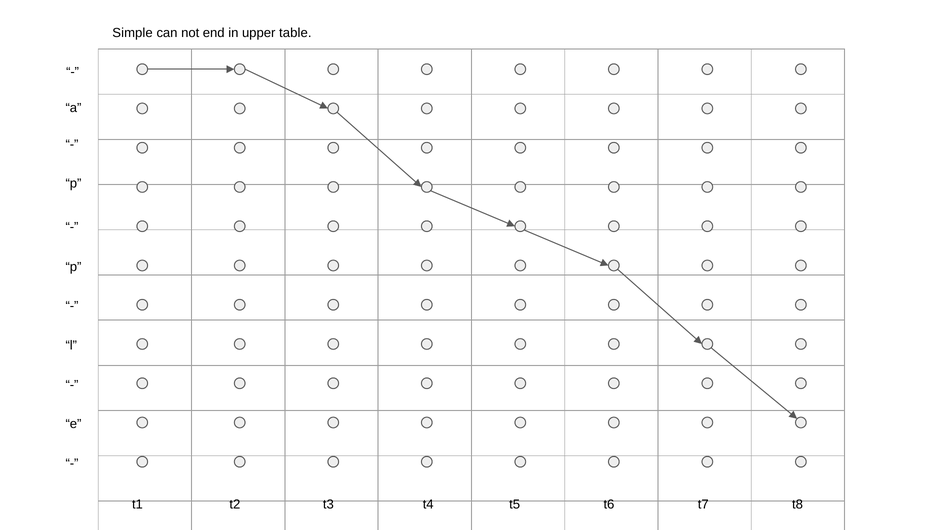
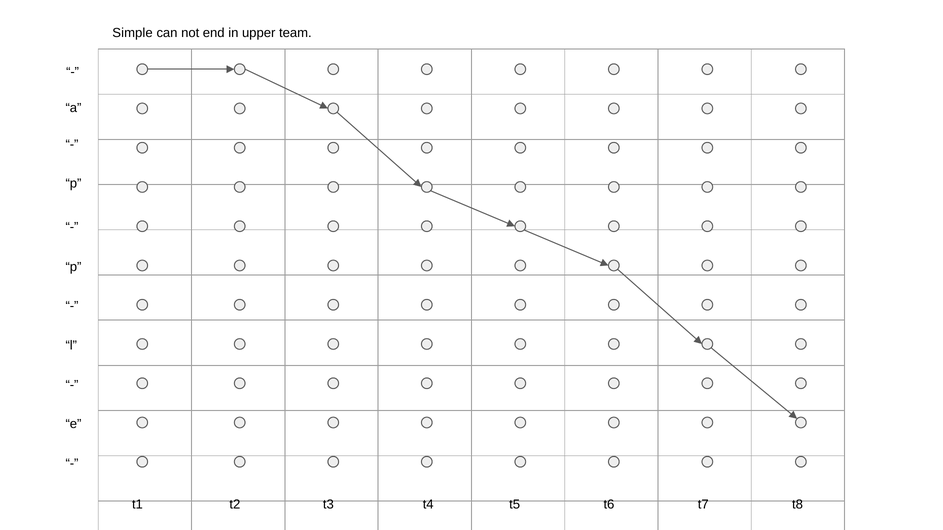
table: table -> team
